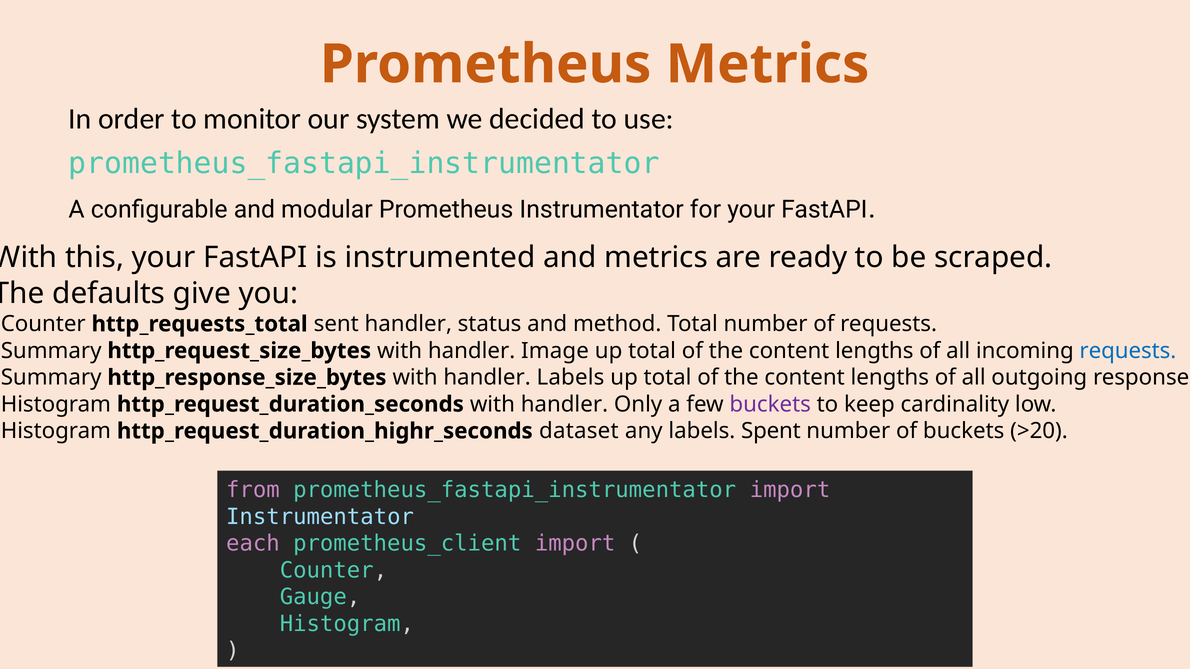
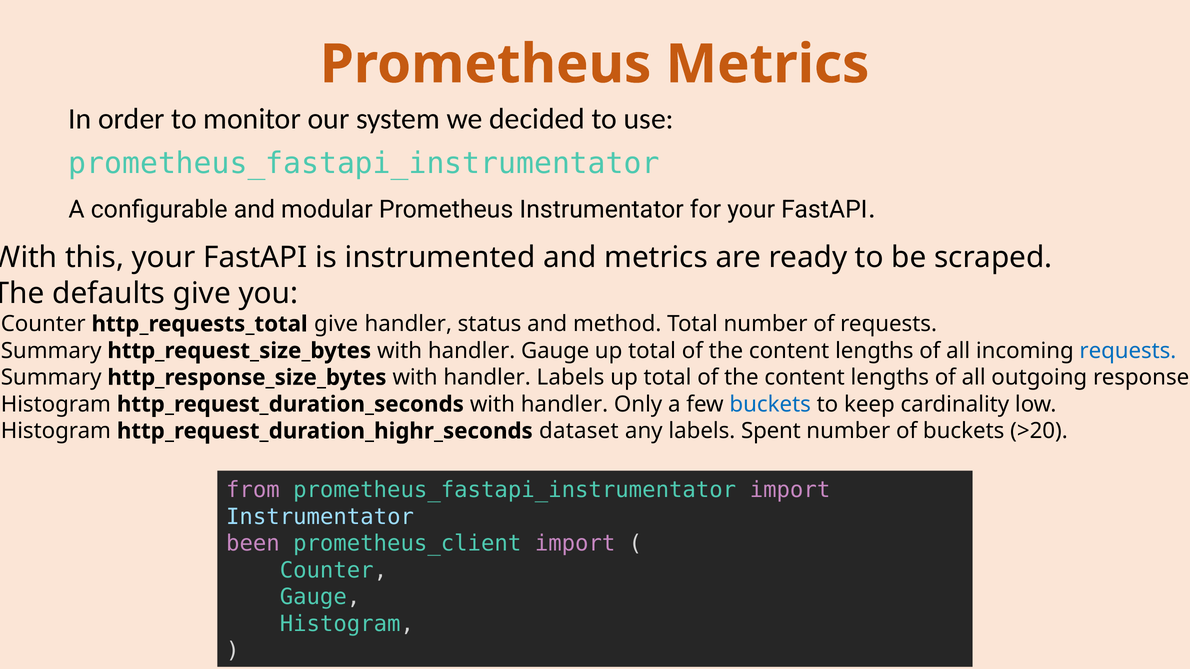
http_requests_total sent: sent -> give
handler Image: Image -> Gauge
buckets at (770, 404) colour: purple -> blue
each: each -> been
